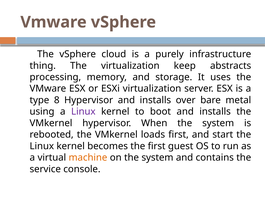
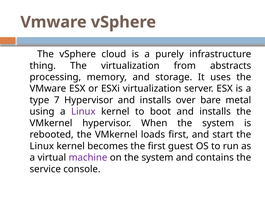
keep: keep -> from
8: 8 -> 7
machine colour: orange -> purple
